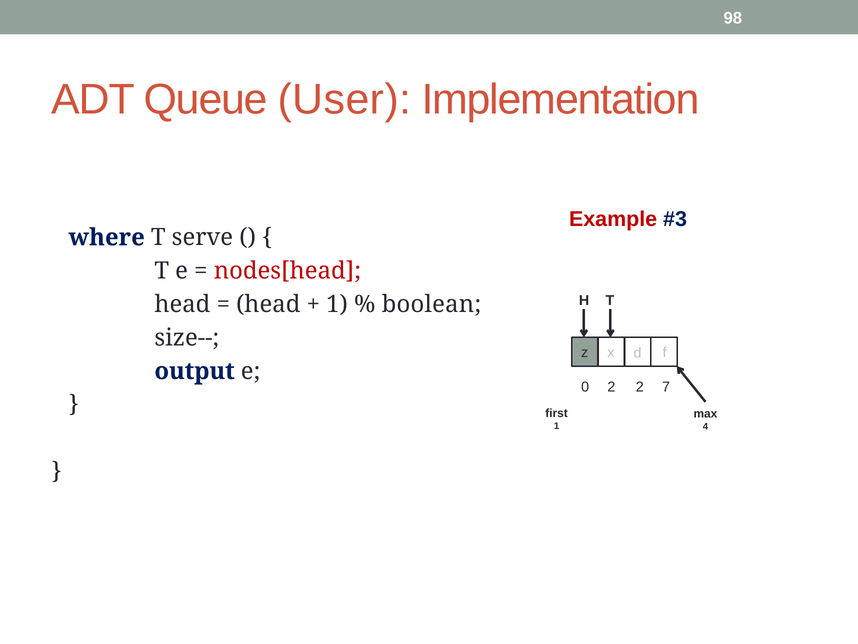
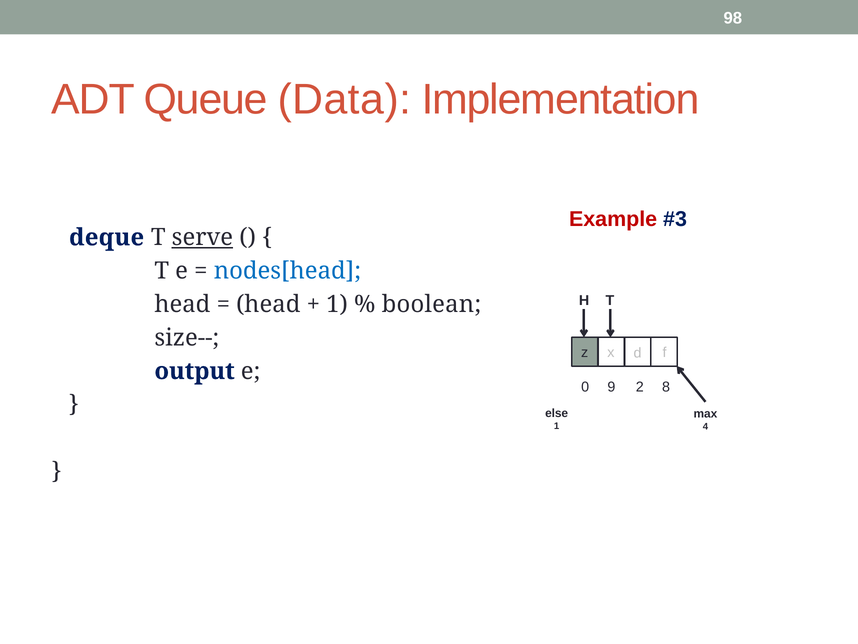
User: User -> Data
where: where -> deque
serve underline: none -> present
nodes[head colour: red -> blue
0 2: 2 -> 9
7: 7 -> 8
first: first -> else
